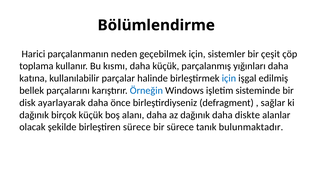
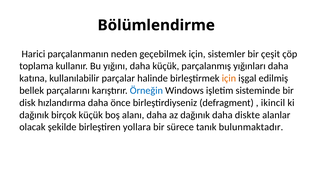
kısmı: kısmı -> yığını
için at (229, 78) colour: blue -> orange
ayarlayarak: ayarlayarak -> hızlandırma
sağlar: sağlar -> ikincil
birleştiren sürece: sürece -> yollara
